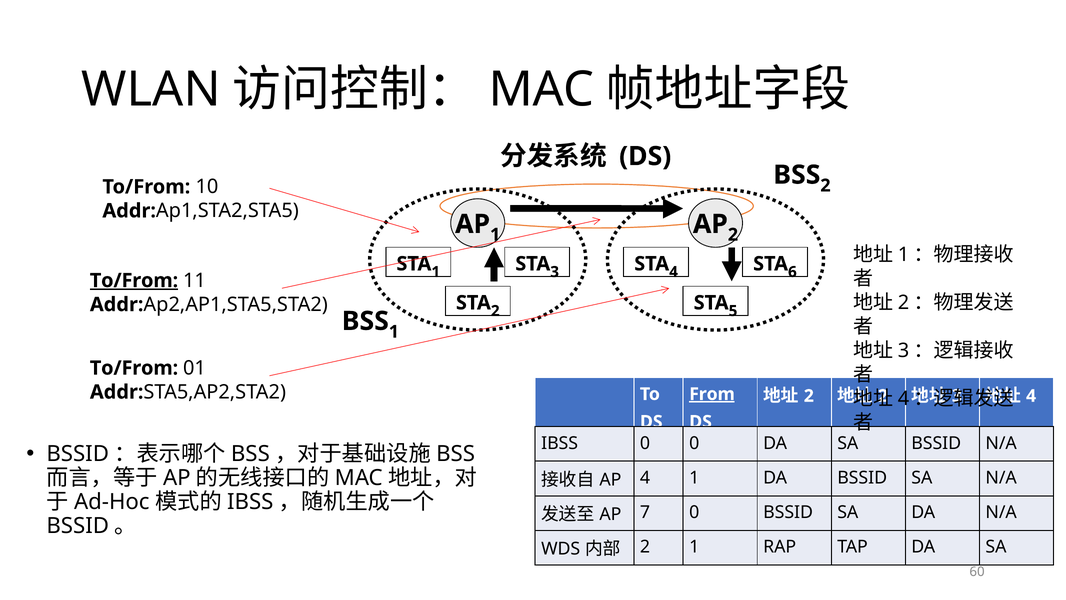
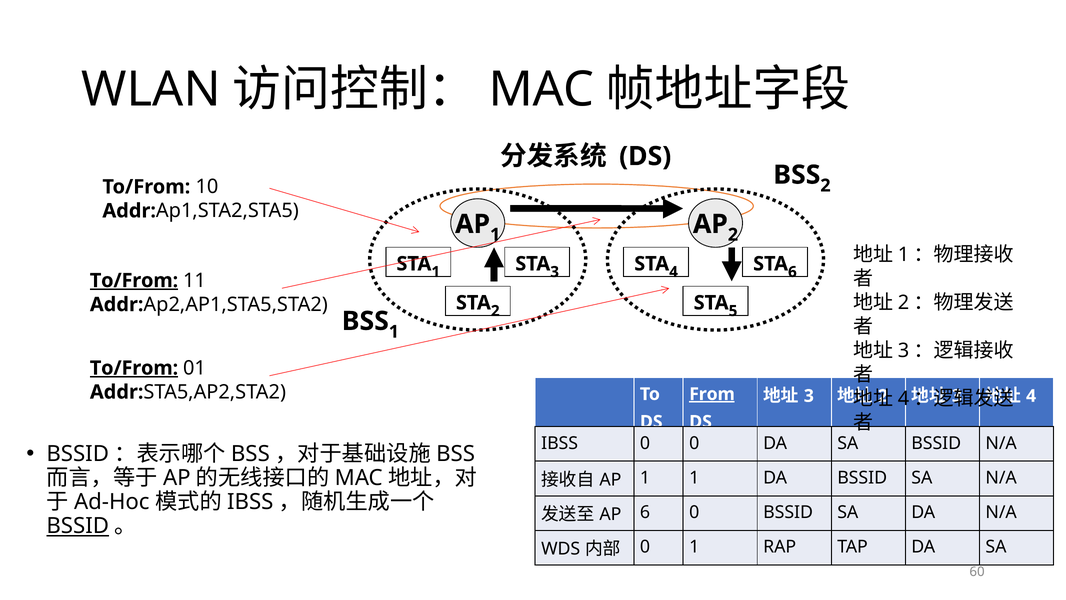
To/From at (134, 368) underline: none -> present
2 at (809, 396): 2 -> 3
4 at (645, 478): 4 -> 1
7 at (645, 512): 7 -> 6
BSSID at (78, 526) underline: none -> present
2 at (645, 547): 2 -> 0
